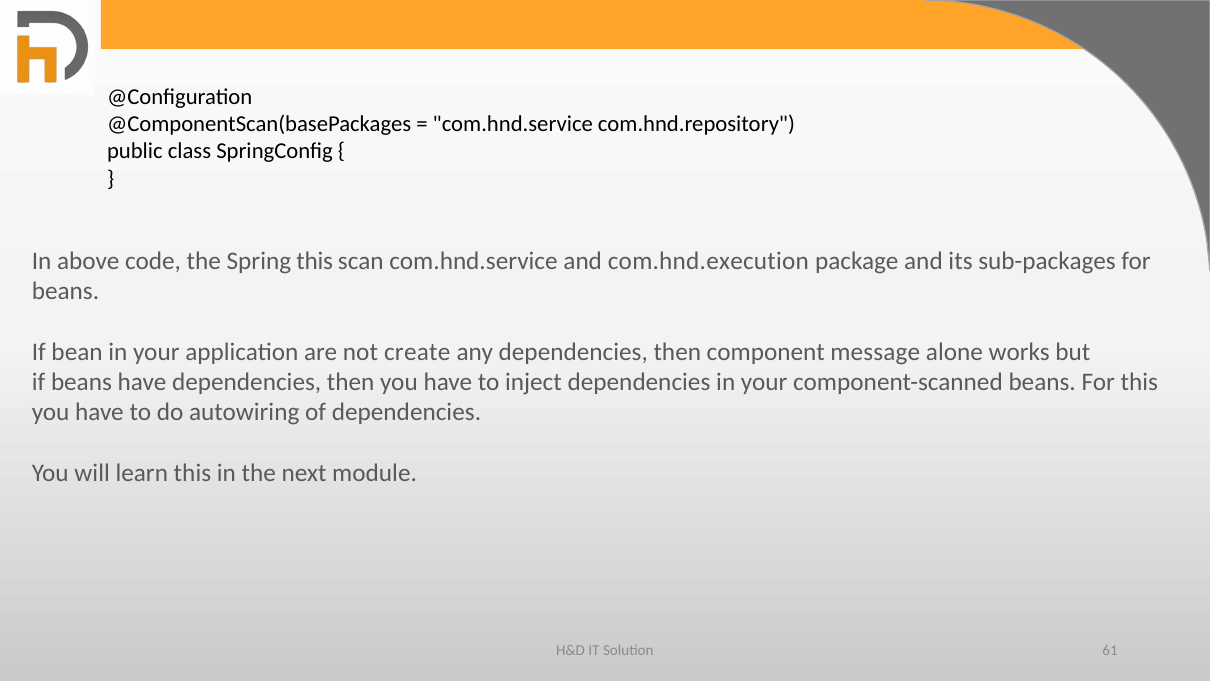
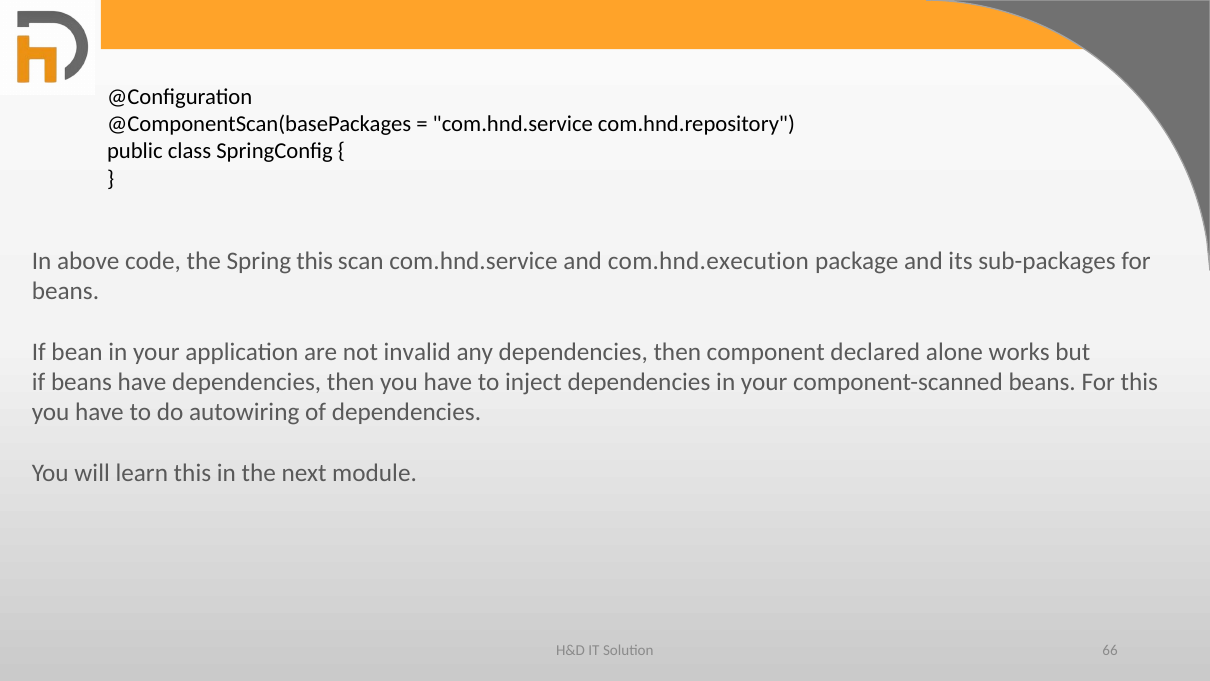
create: create -> invalid
message: message -> declared
61: 61 -> 66
